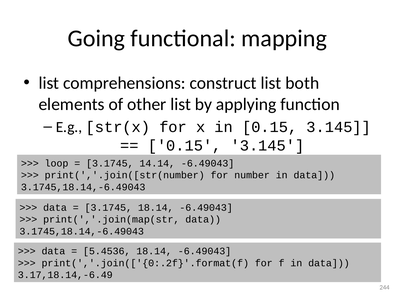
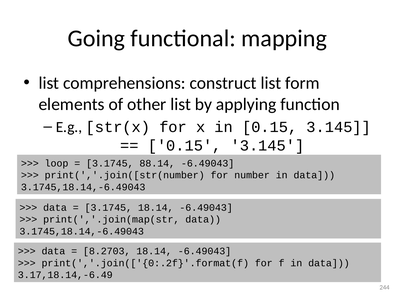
both: both -> form
14.14: 14.14 -> 88.14
5.4536: 5.4536 -> 8.2703
